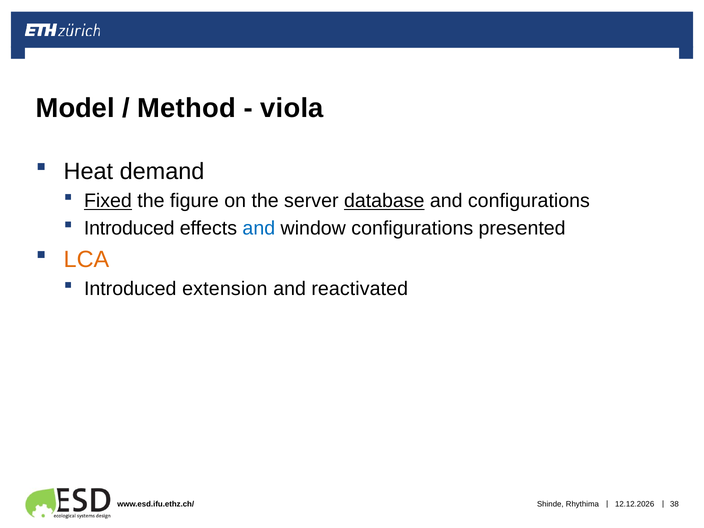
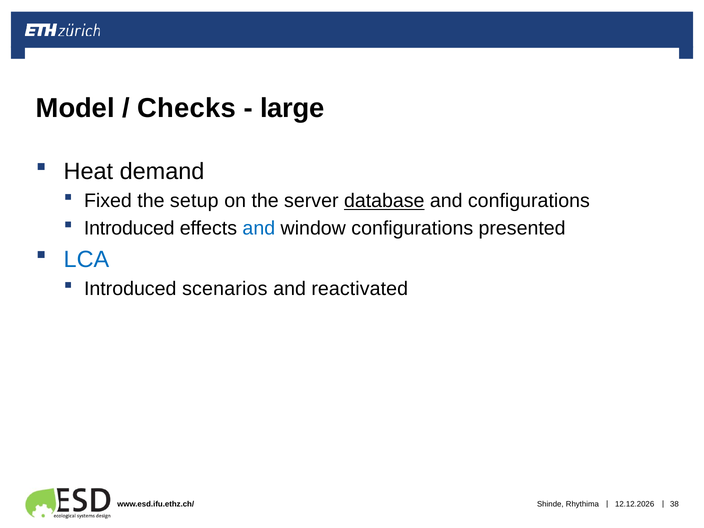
Method: Method -> Checks
viola: viola -> large
Fixed underline: present -> none
figure: figure -> setup
LCA colour: orange -> blue
extension: extension -> scenarios
